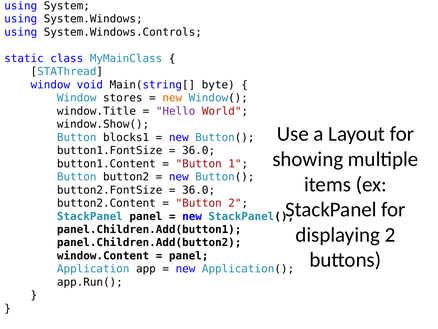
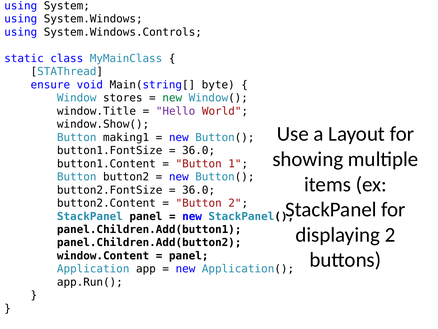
window at (50, 85): window -> ensure
new at (172, 98) colour: orange -> green
blocks1: blocks1 -> making1
